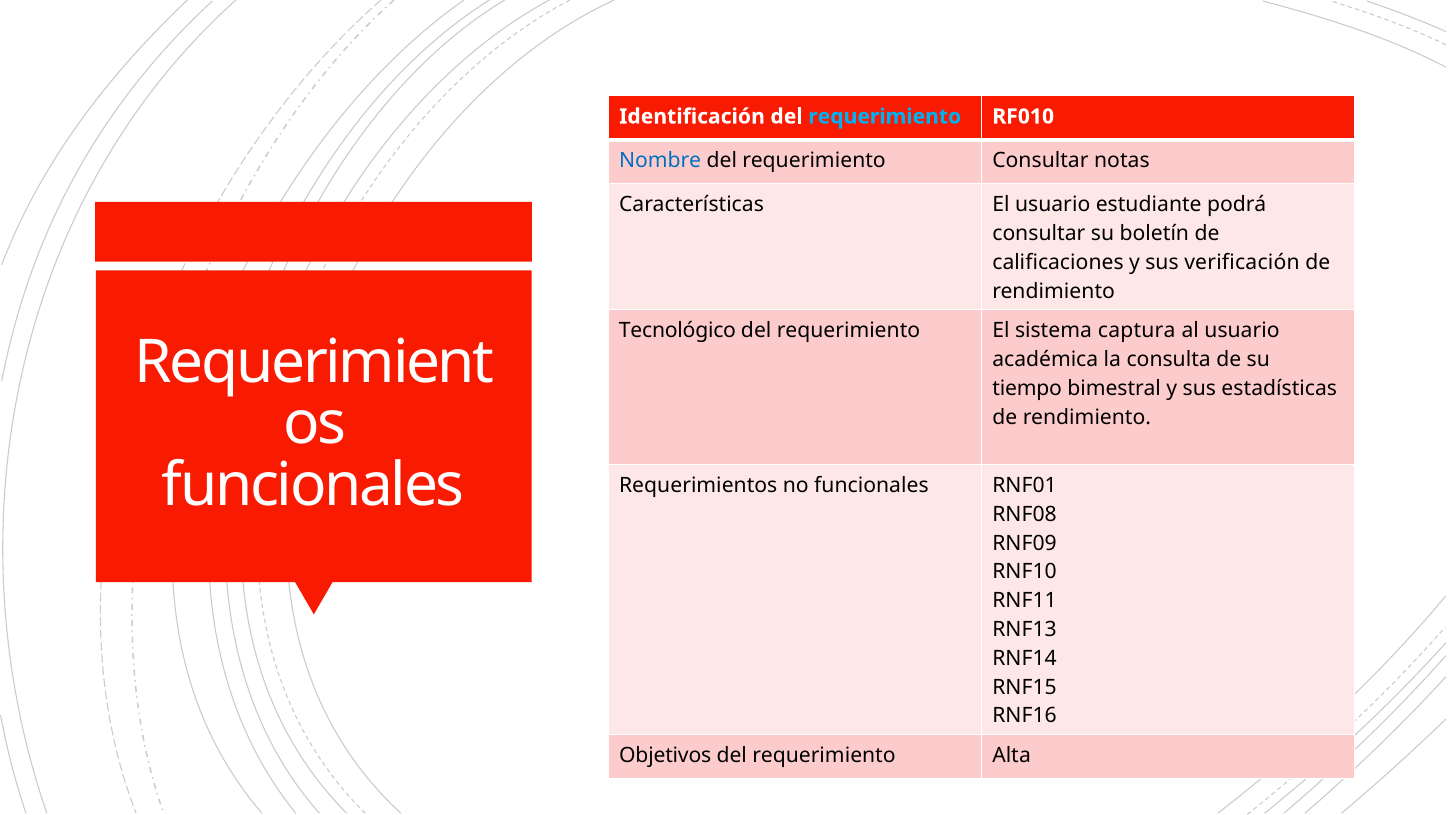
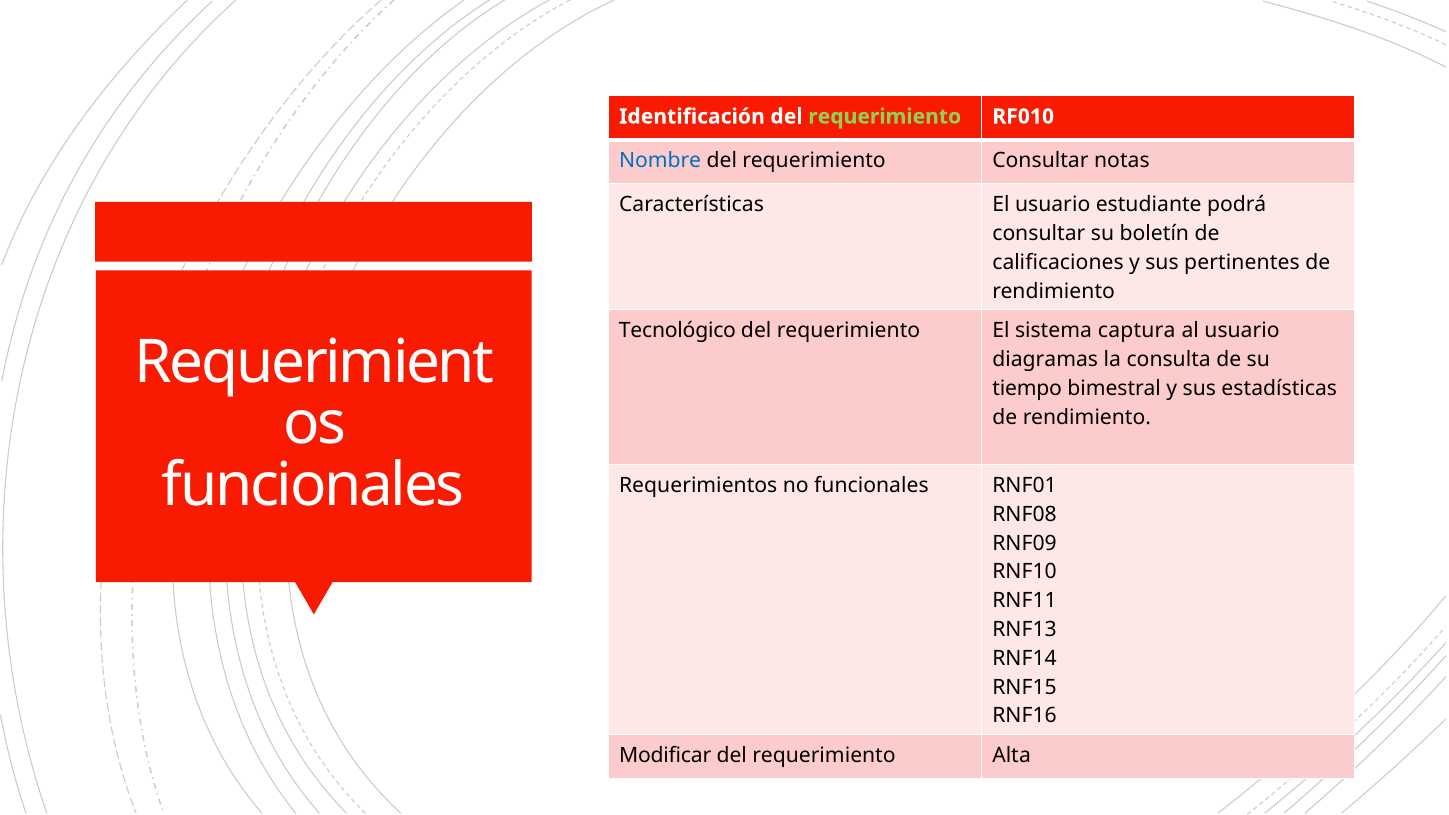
requerimiento at (885, 117) colour: light blue -> light green
verificación: verificación -> pertinentes
académica: académica -> diagramas
Objetivos: Objetivos -> Modificar
